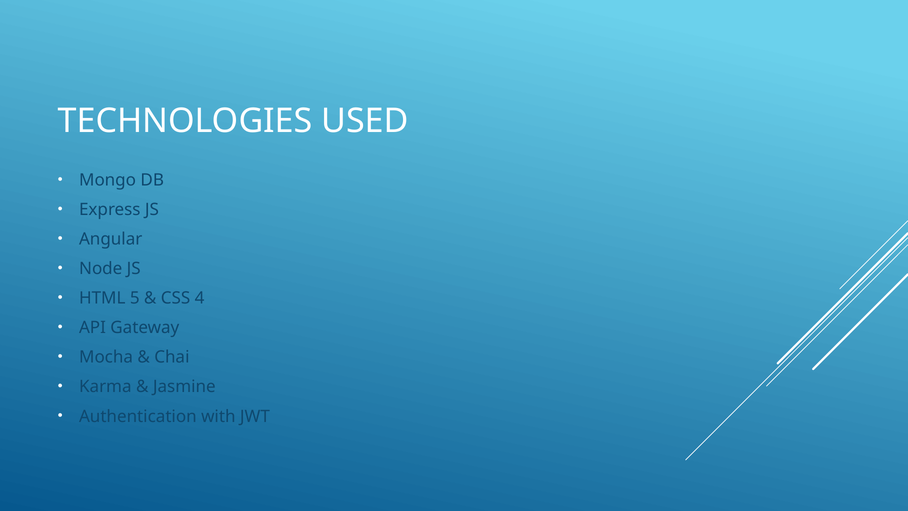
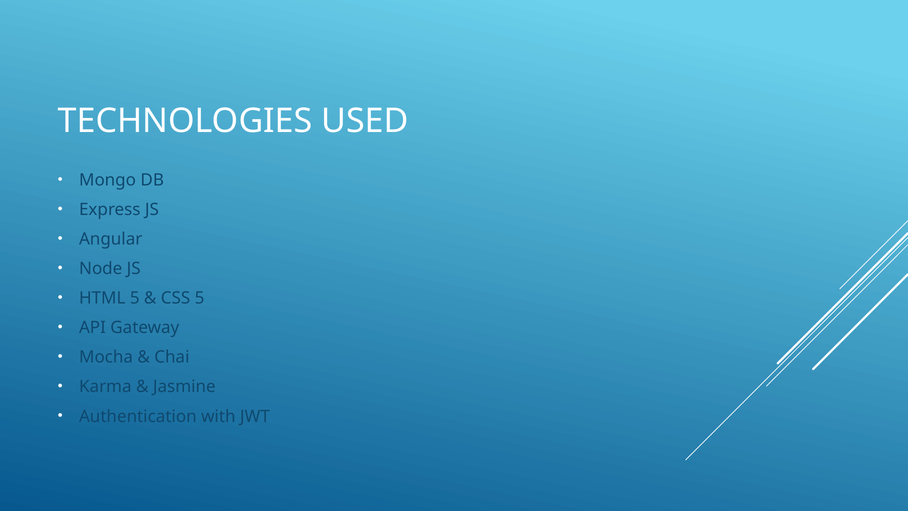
CSS 4: 4 -> 5
